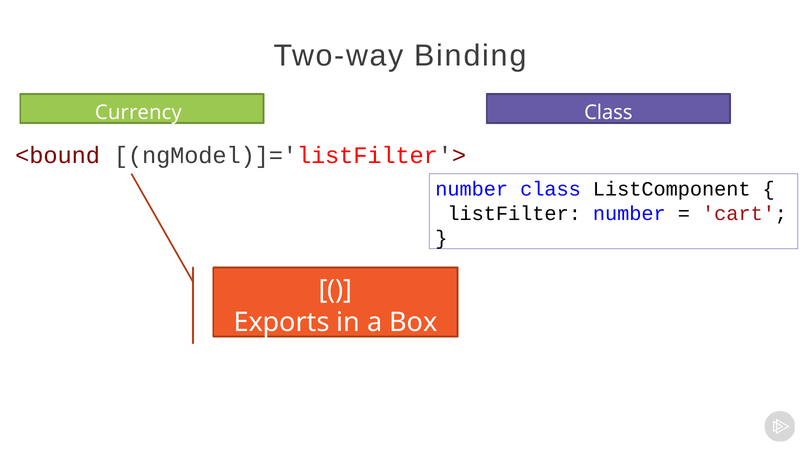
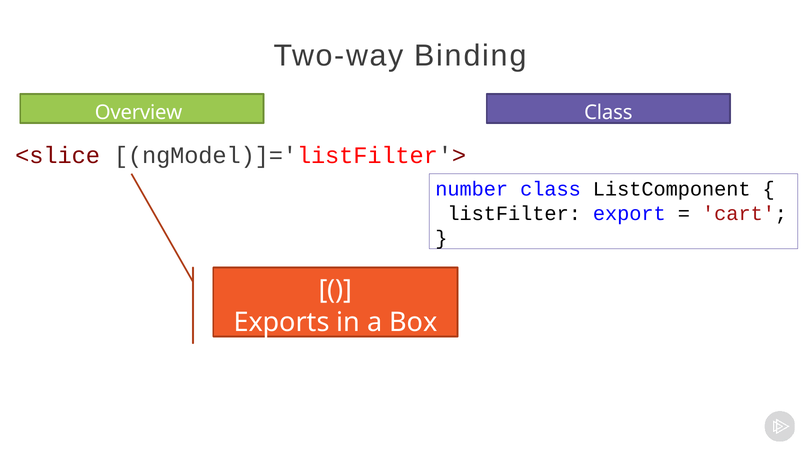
Currency: Currency -> Overview
<bound: <bound -> <slice
listFilter number: number -> export
